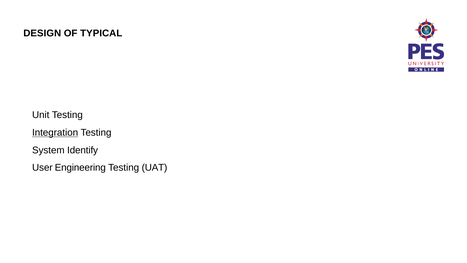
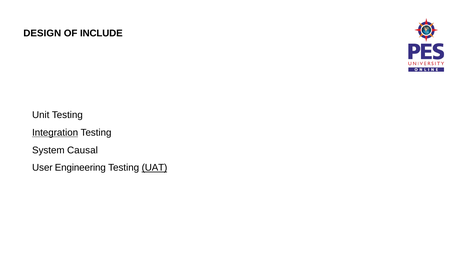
TYPICAL: TYPICAL -> INCLUDE
Identify: Identify -> Causal
UAT underline: none -> present
